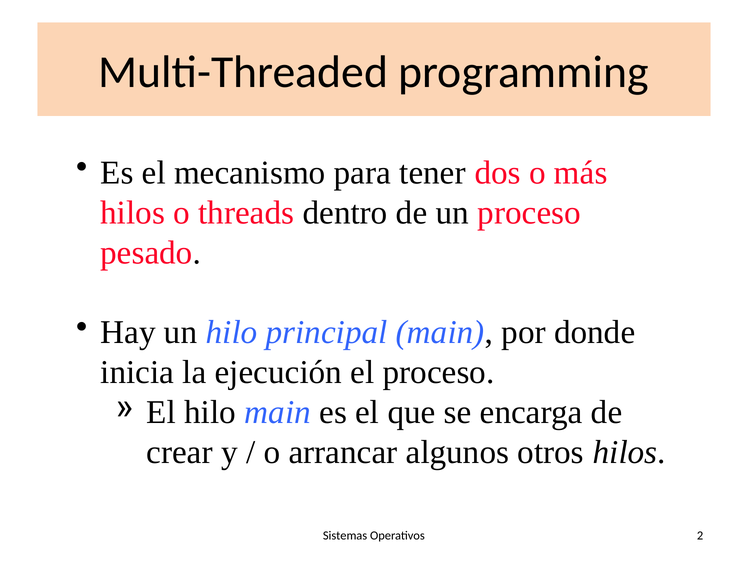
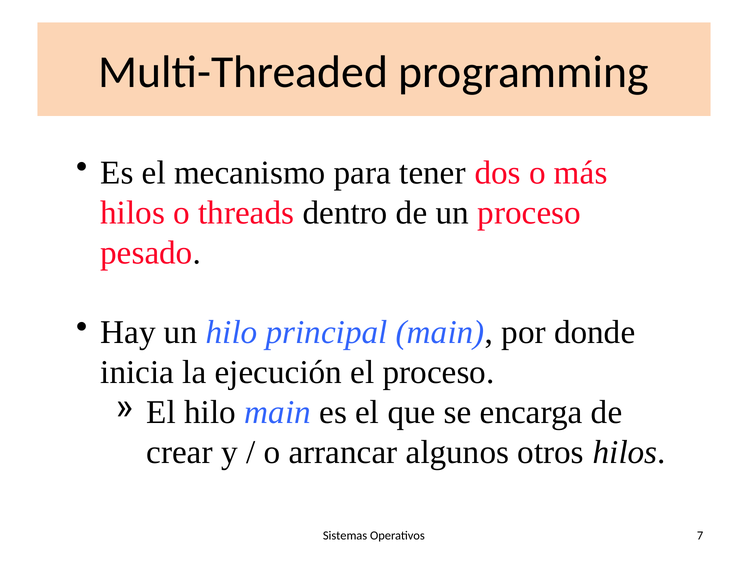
2: 2 -> 7
